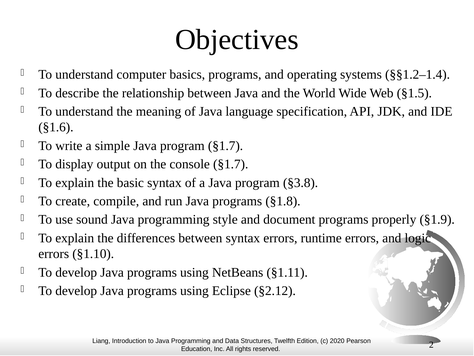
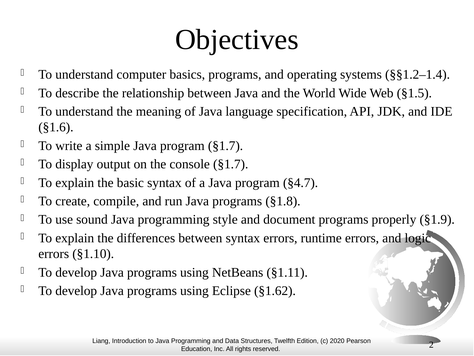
§3.8: §3.8 -> §4.7
§2.12: §2.12 -> §1.62
